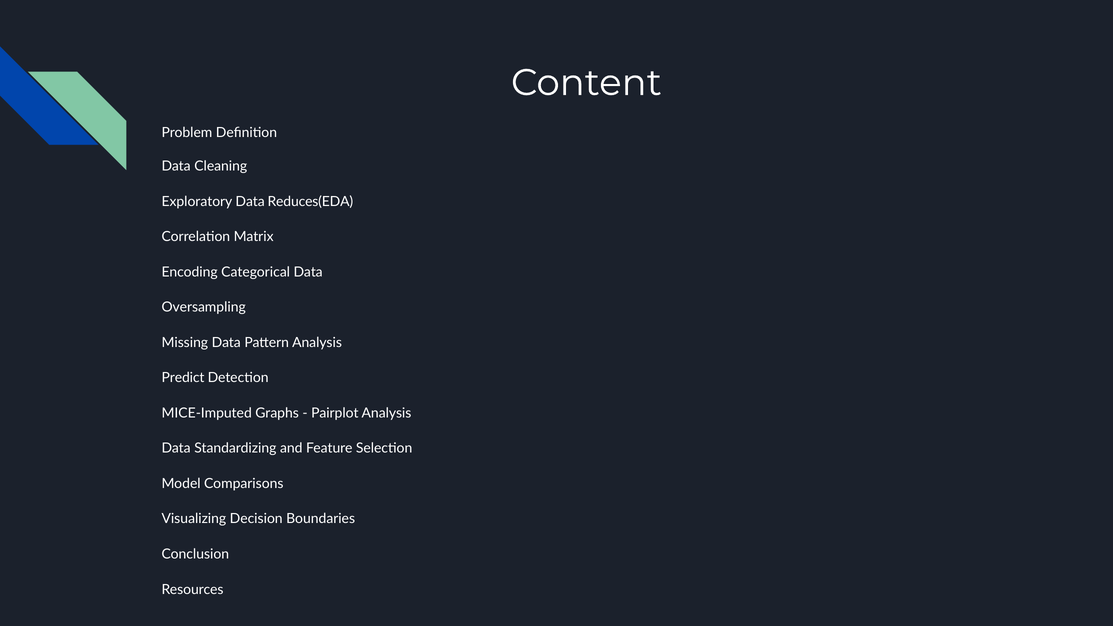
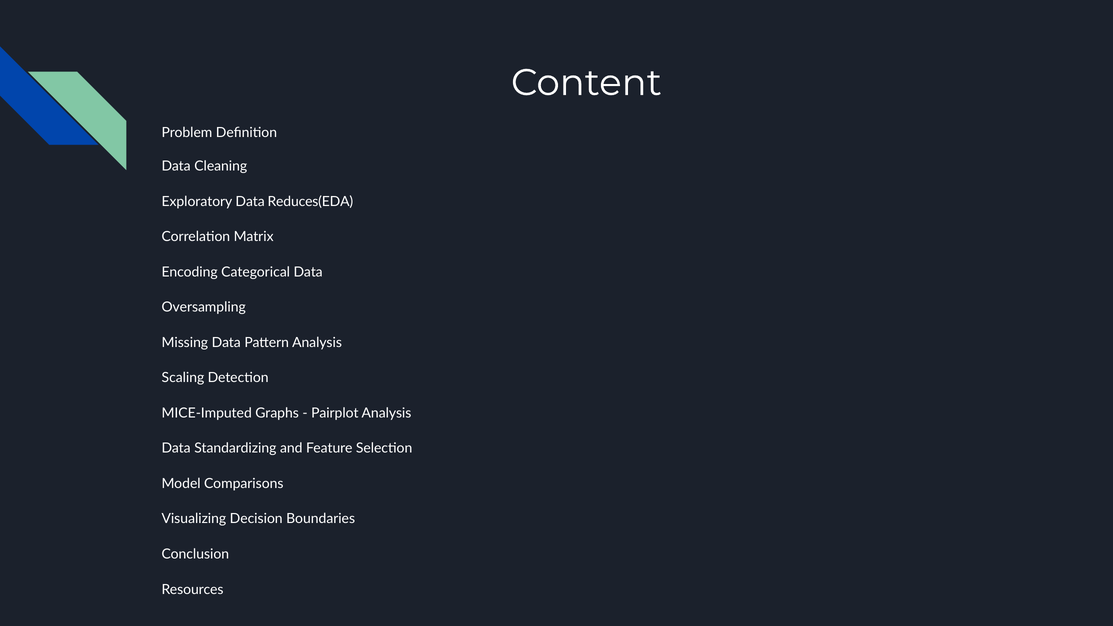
Predict: Predict -> Scaling
